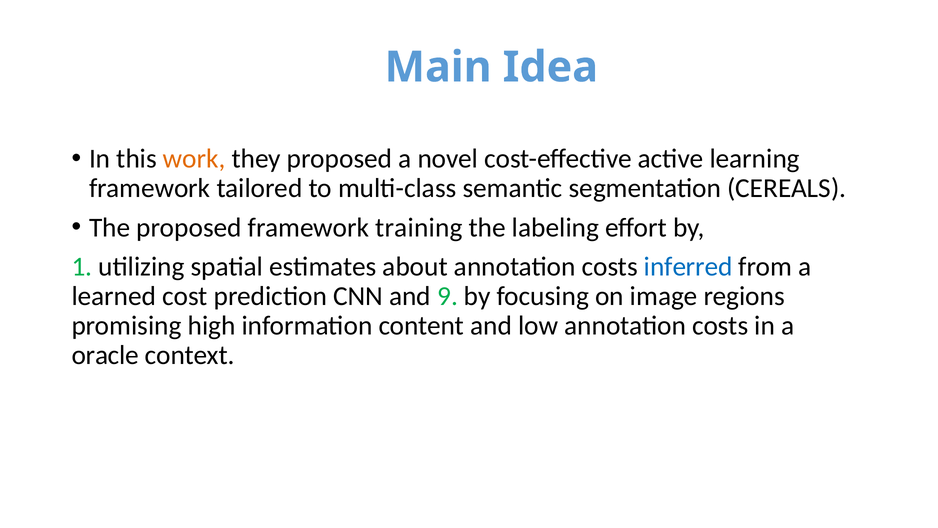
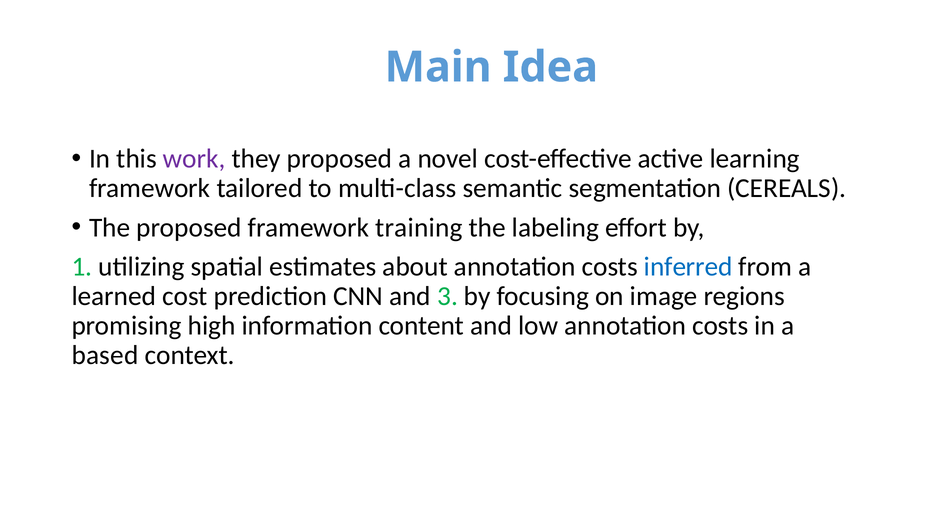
work colour: orange -> purple
9: 9 -> 3
oracle: oracle -> based
